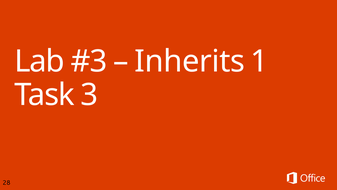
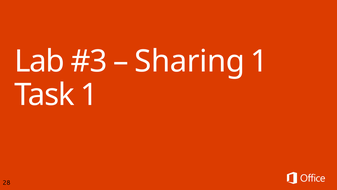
Inherits: Inherits -> Sharing
Task 3: 3 -> 1
